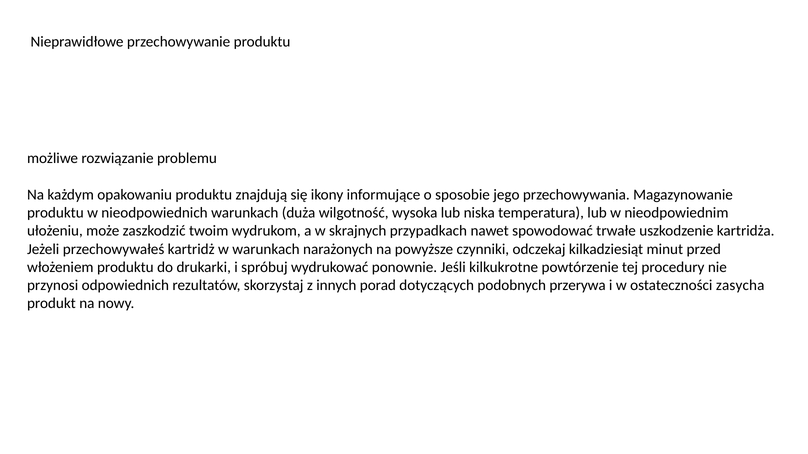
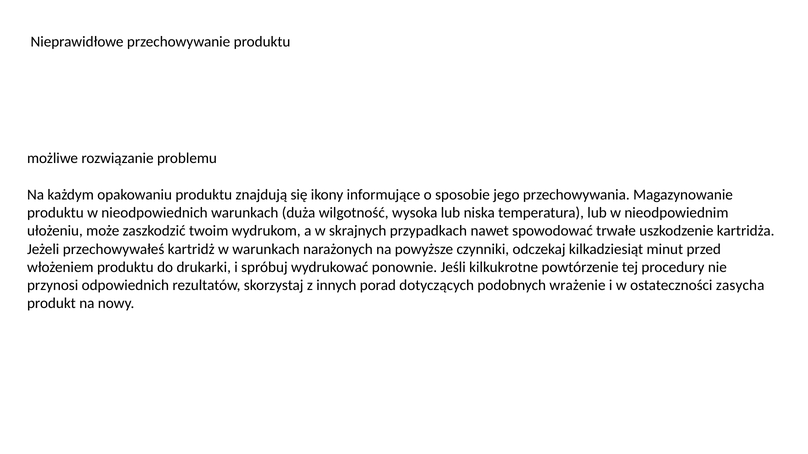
przerywa: przerywa -> wrażenie
